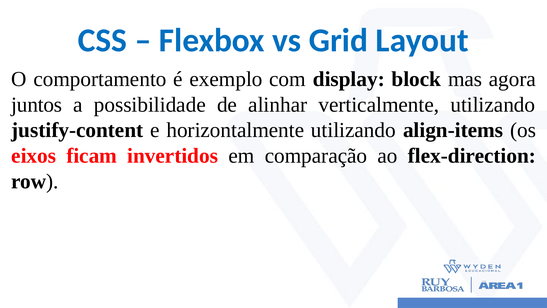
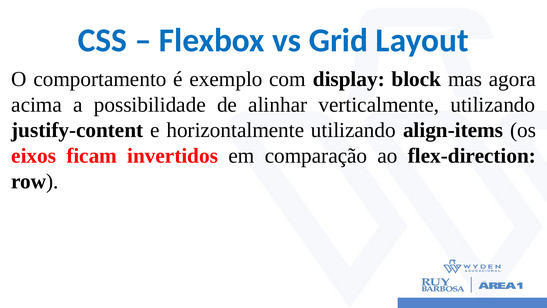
juntos: juntos -> acima
